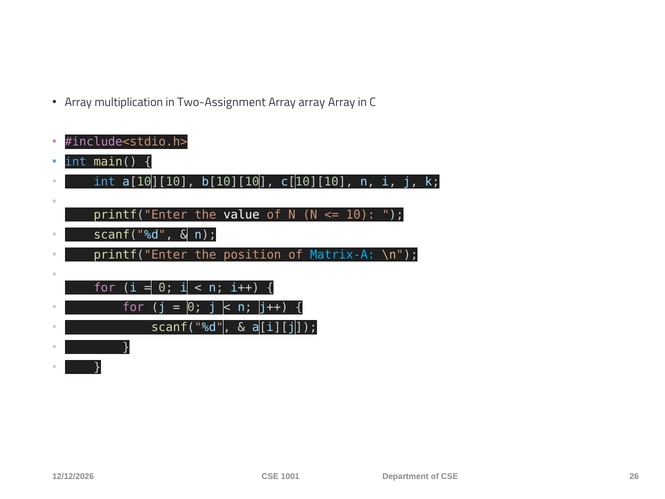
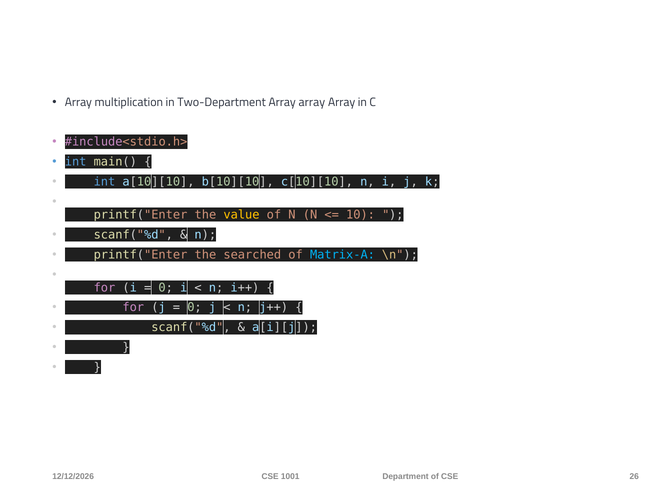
Two-Assignment: Two-Assignment -> Two-Department
value colour: white -> yellow
position: position -> searched
